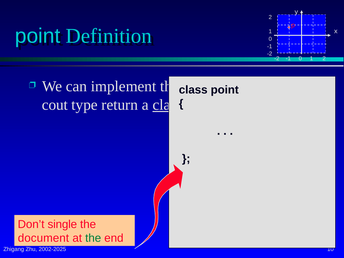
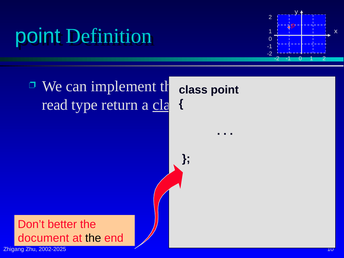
cout: cout -> read
single: single -> better
the at (93, 238) colour: green -> black
